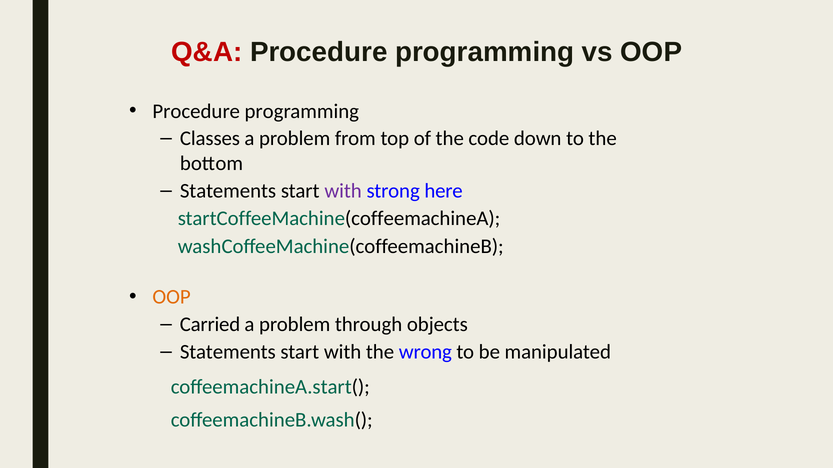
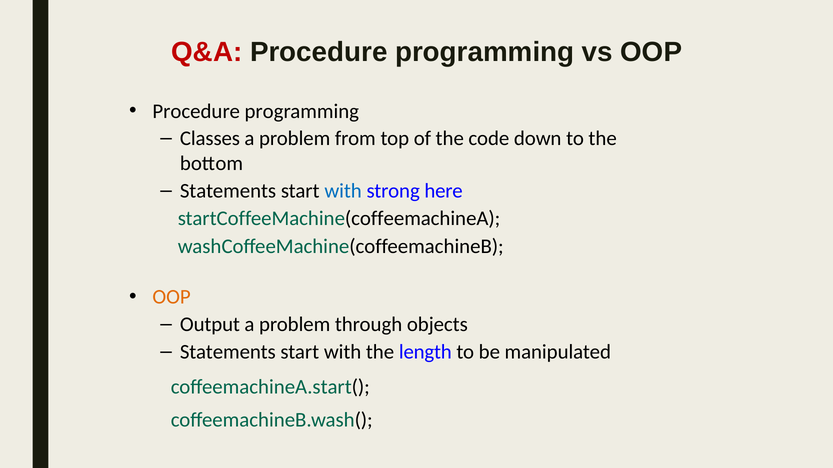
with at (343, 191) colour: purple -> blue
Carried: Carried -> Output
wrong: wrong -> length
